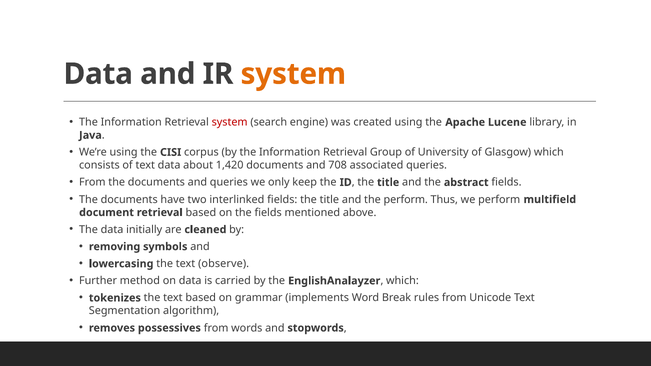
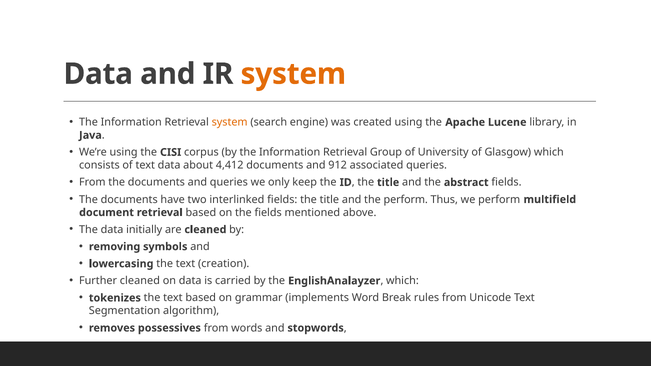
system at (230, 122) colour: red -> orange
1,420: 1,420 -> 4,412
708: 708 -> 912
observe: observe -> creation
Further method: method -> cleaned
